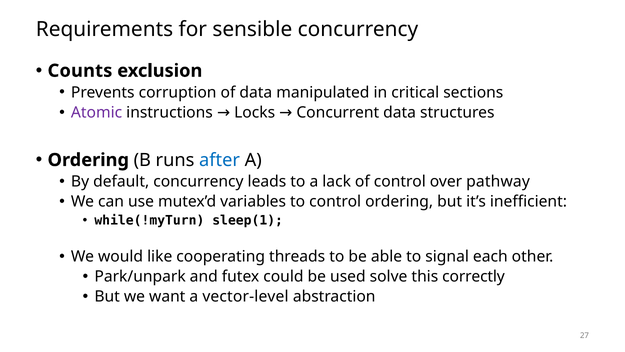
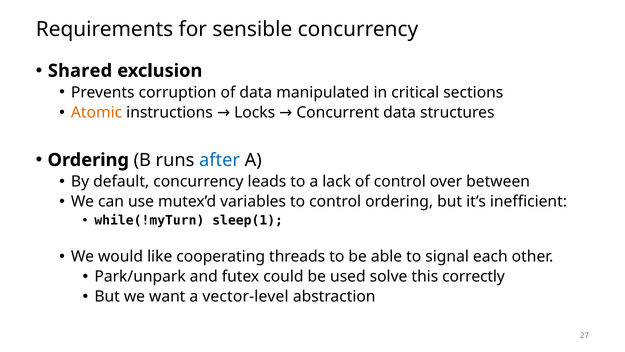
Counts: Counts -> Shared
Atomic colour: purple -> orange
pathway: pathway -> between
